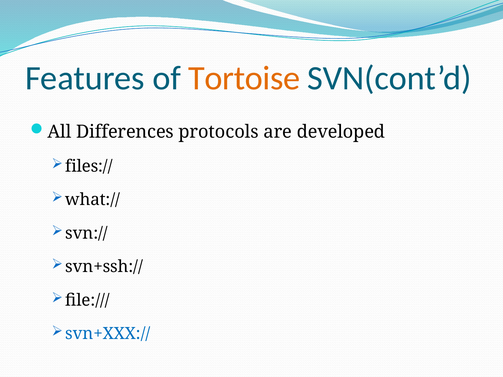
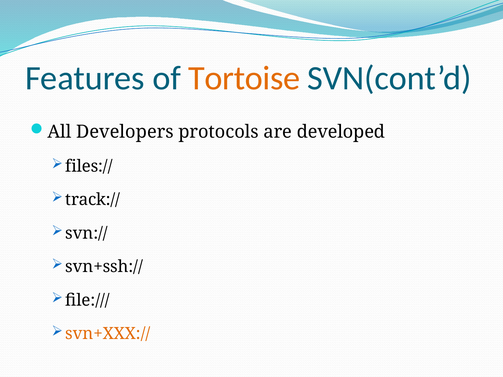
Differences: Differences -> Developers
what://: what:// -> track://
svn+XXX:// colour: blue -> orange
